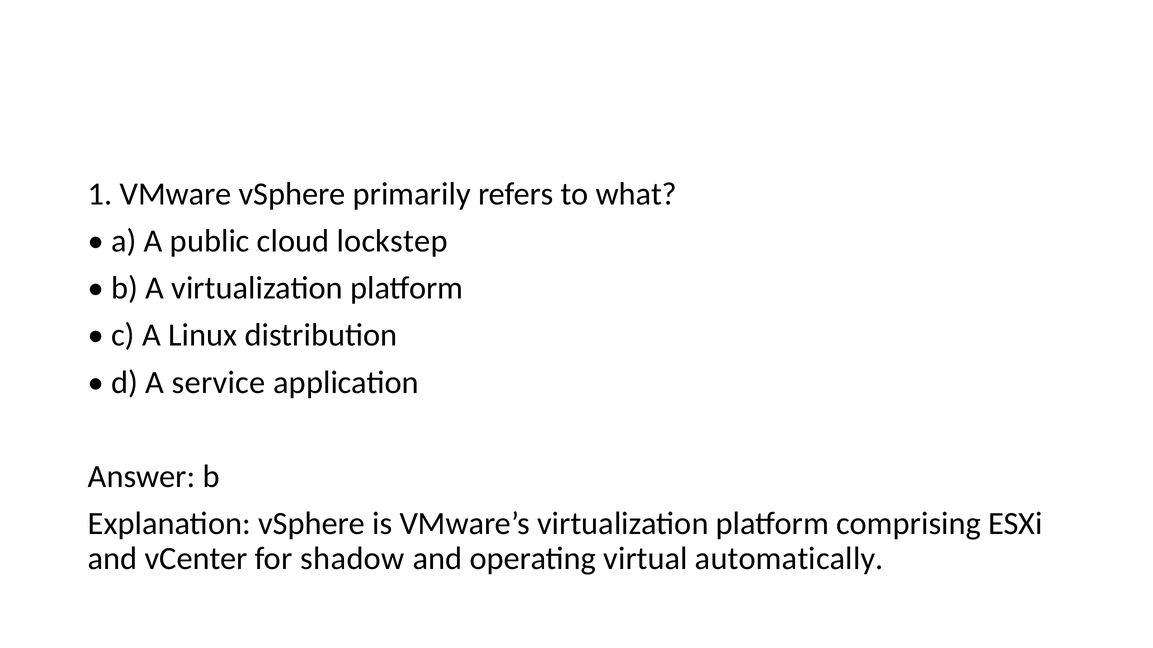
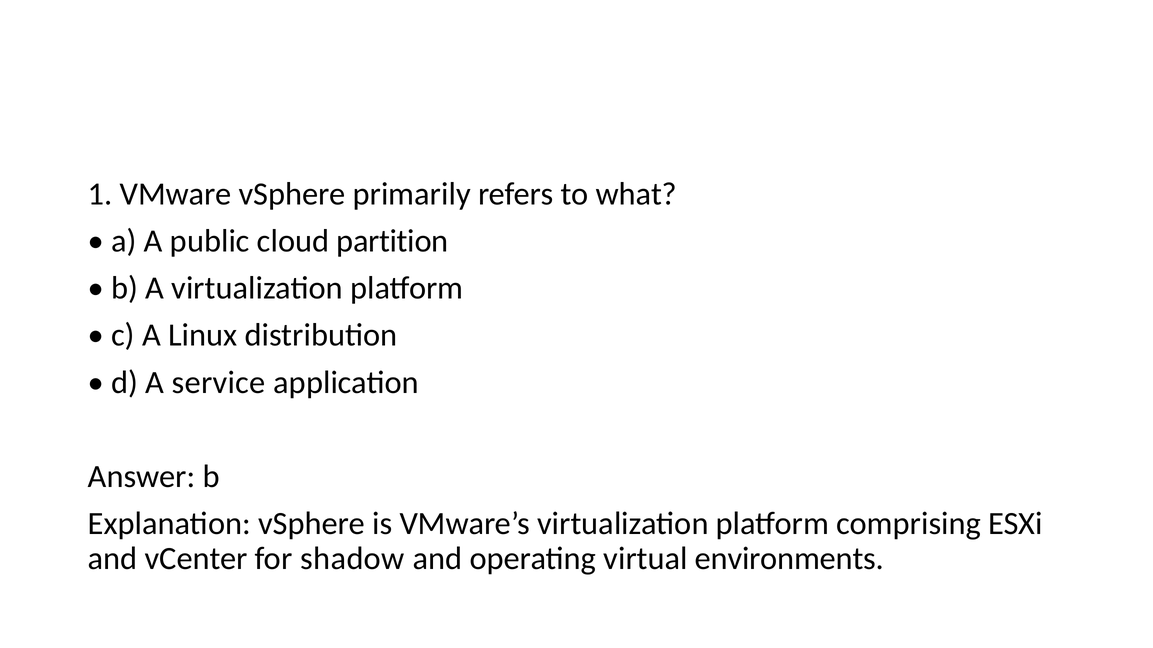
lockstep: lockstep -> partition
automatically: automatically -> environments
